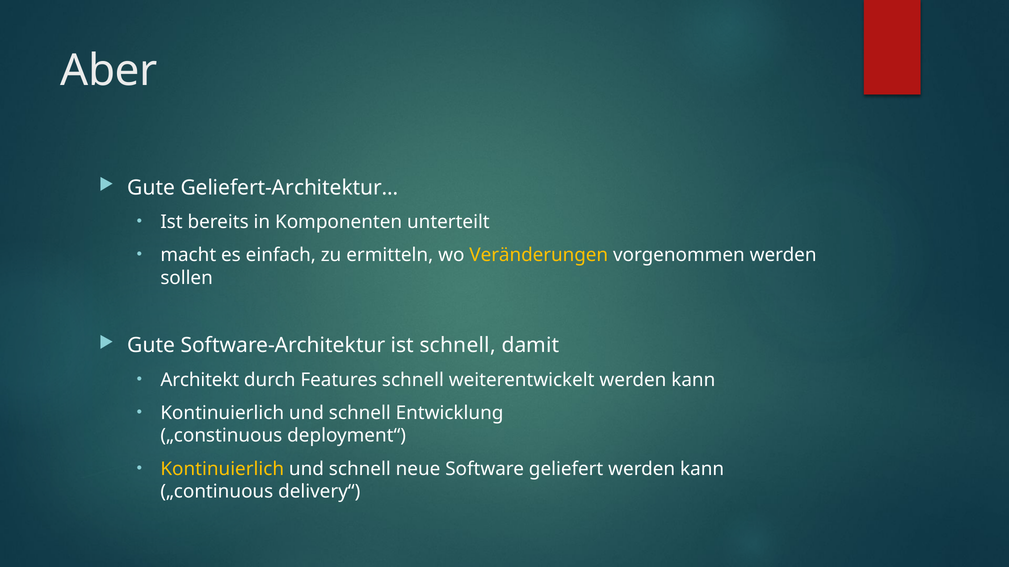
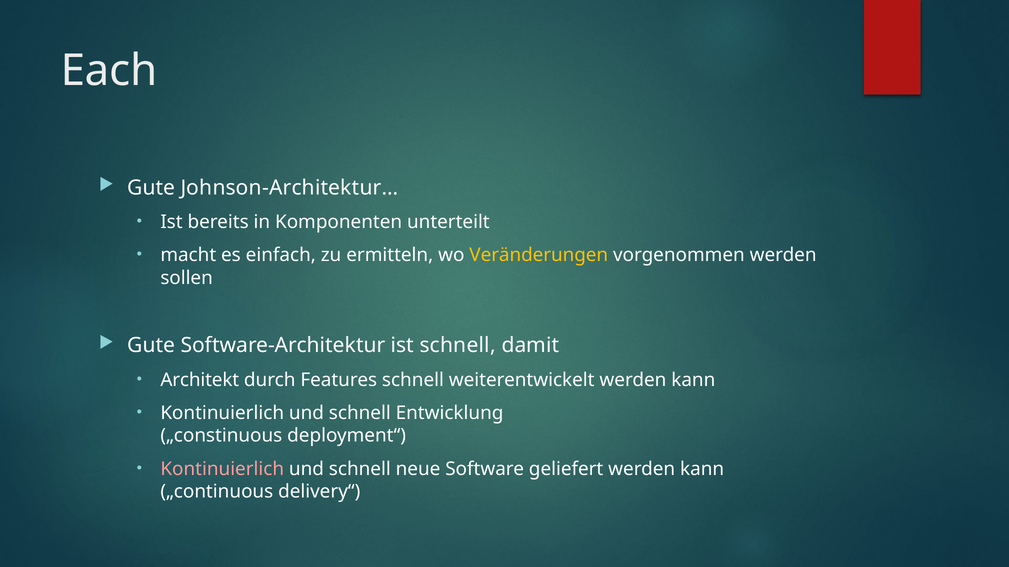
Aber: Aber -> Each
Geliefert-Architektur…: Geliefert-Architektur… -> Johnson-Architektur…
Kontinuierlich at (222, 469) colour: yellow -> pink
